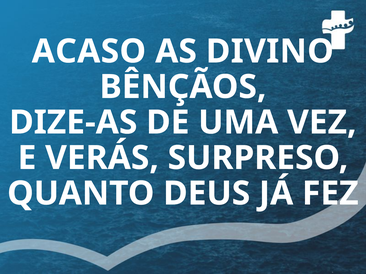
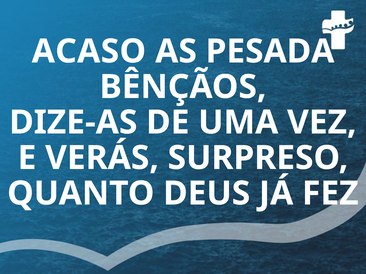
DIVINO: DIVINO -> PESADA
